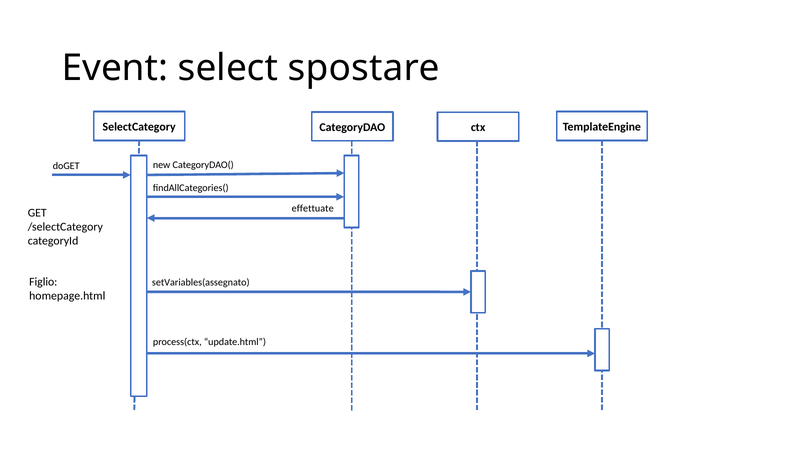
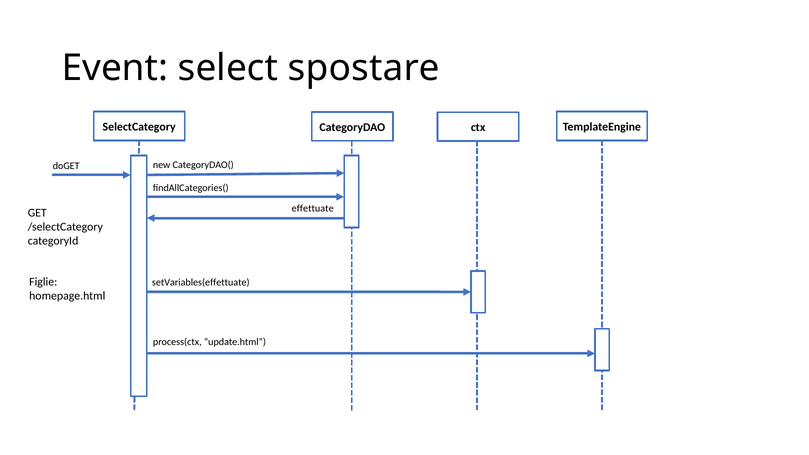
Figlio: Figlio -> Figlie
setVariables(assegnato: setVariables(assegnato -> setVariables(effettuate
